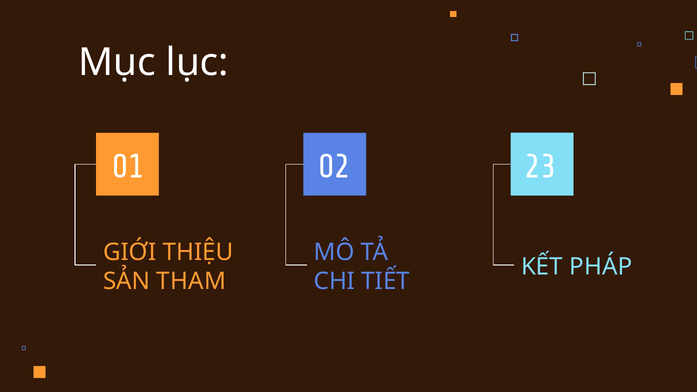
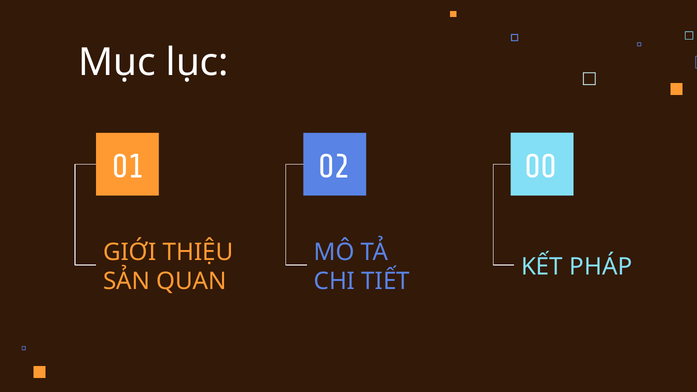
23: 23 -> 00
THAM: THAM -> QUAN
